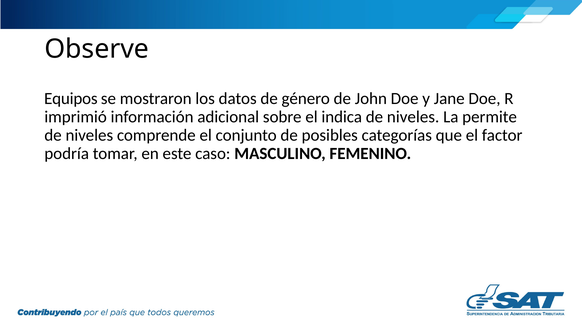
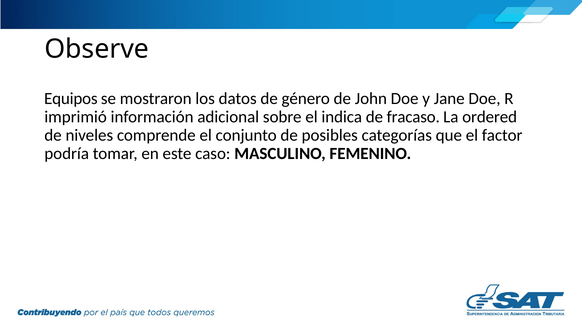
niveles at (413, 117): niveles -> fracaso
permite: permite -> ordered
